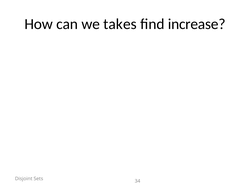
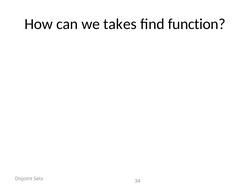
increase: increase -> function
